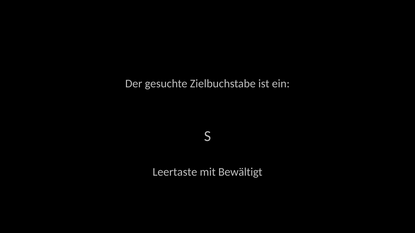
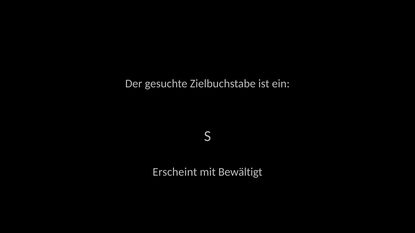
Leertaste: Leertaste -> Erscheint
